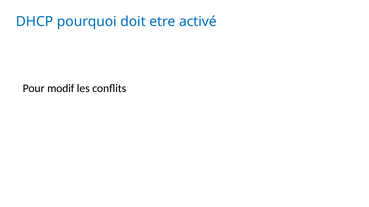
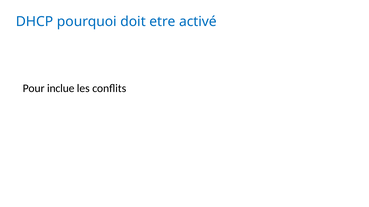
modif: modif -> inclue
